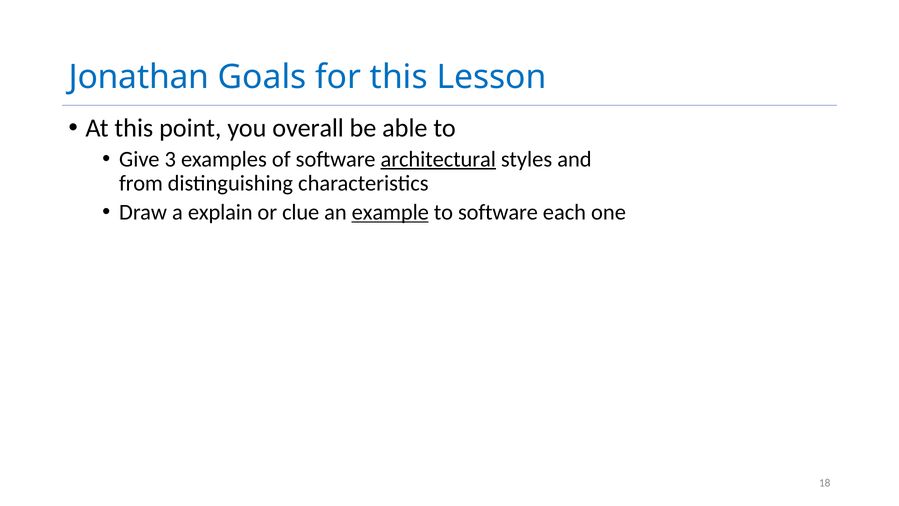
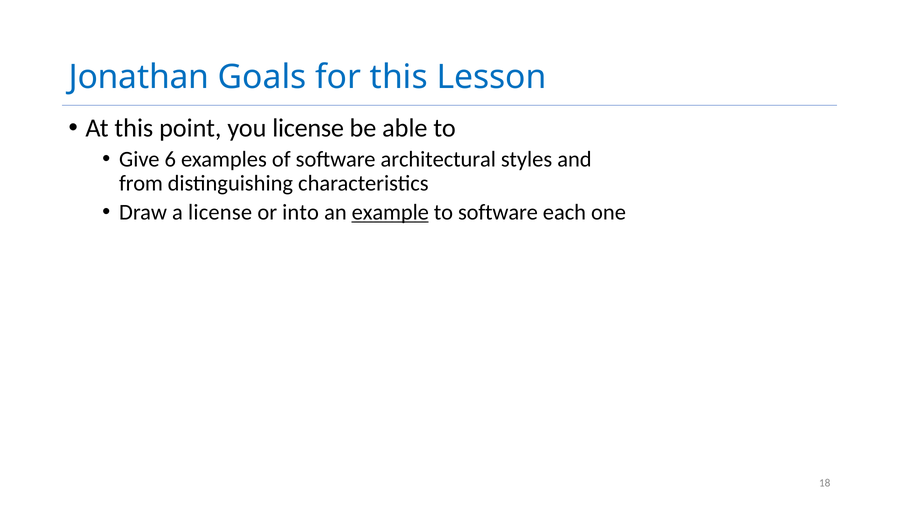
you overall: overall -> license
3: 3 -> 6
architectural underline: present -> none
a explain: explain -> license
clue: clue -> into
